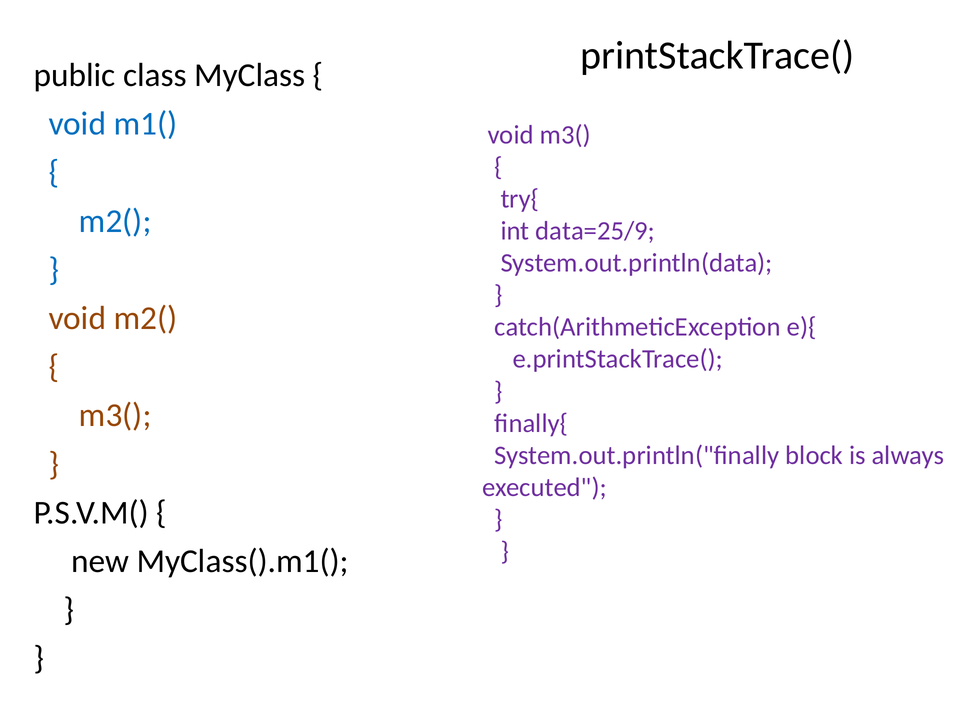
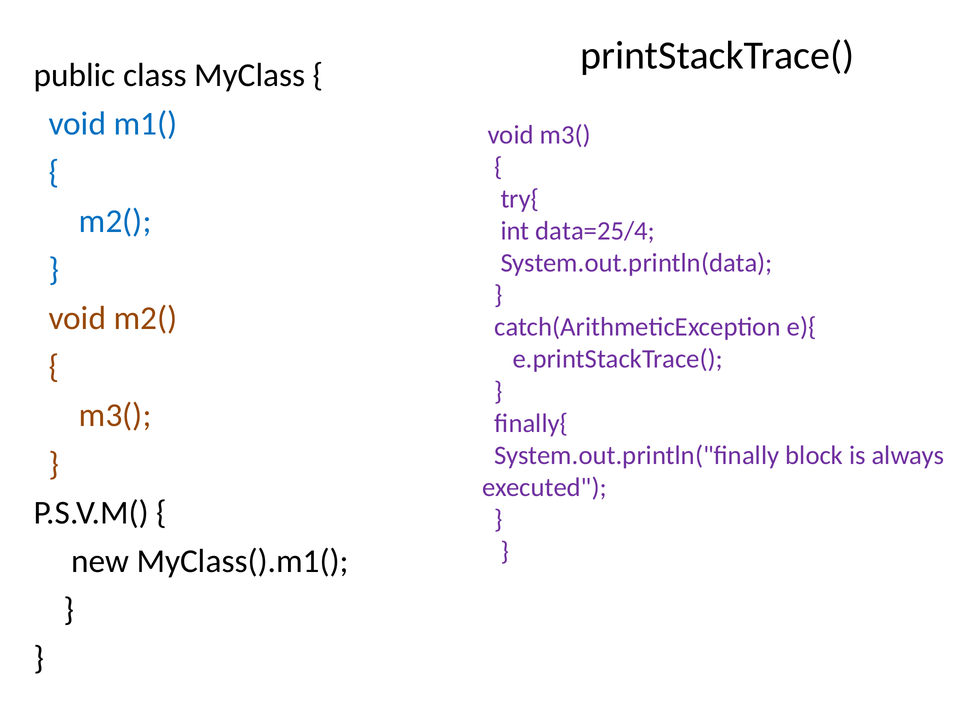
data=25/9: data=25/9 -> data=25/4
